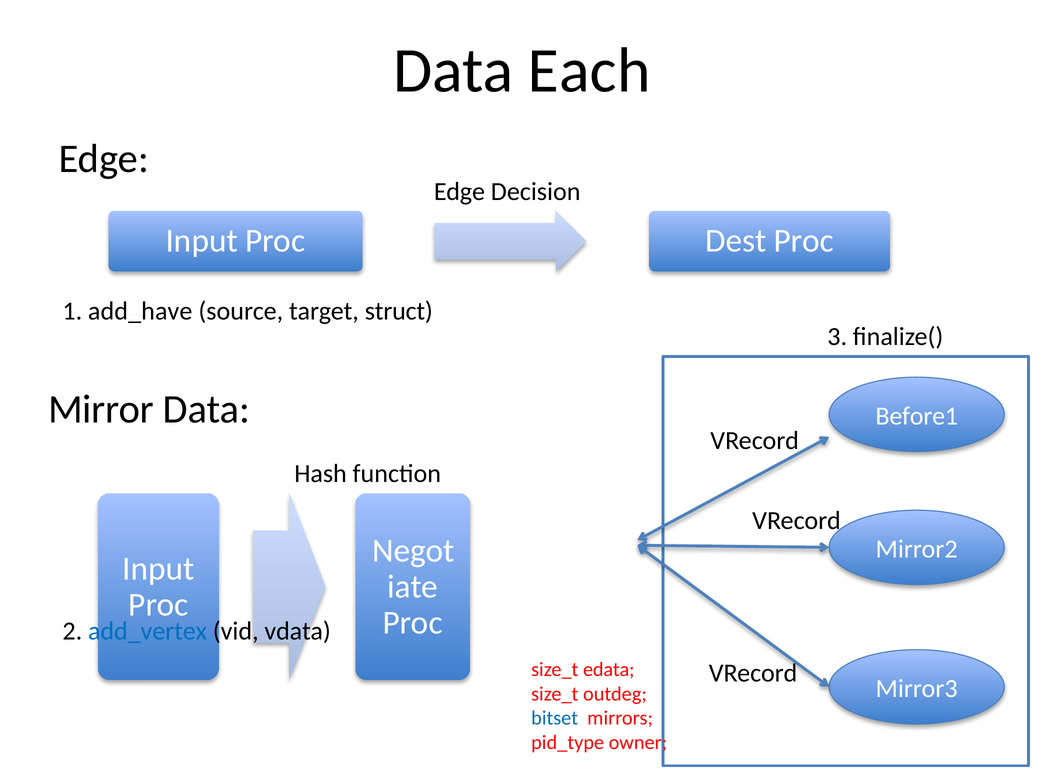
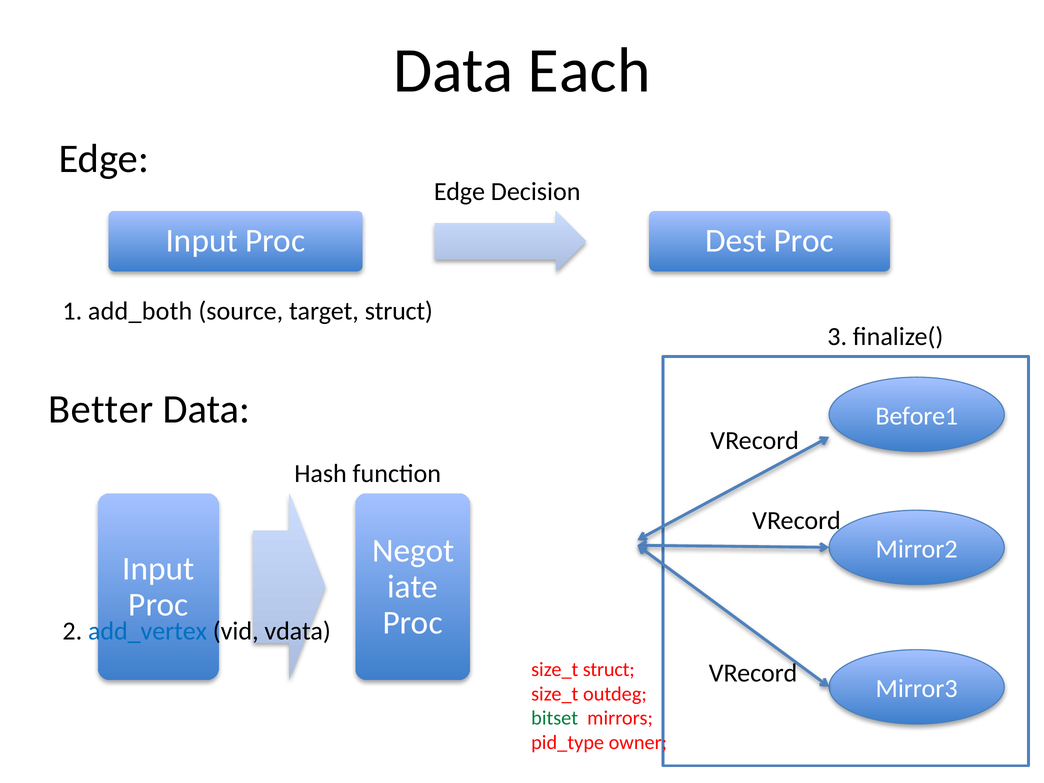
add_have: add_have -> add_both
Mirror: Mirror -> Better
size_t edata: edata -> struct
bitset colour: blue -> green
